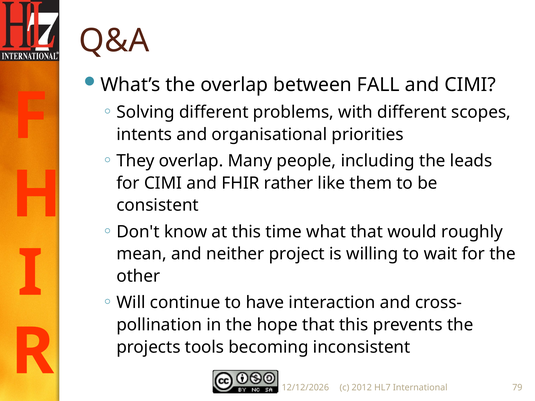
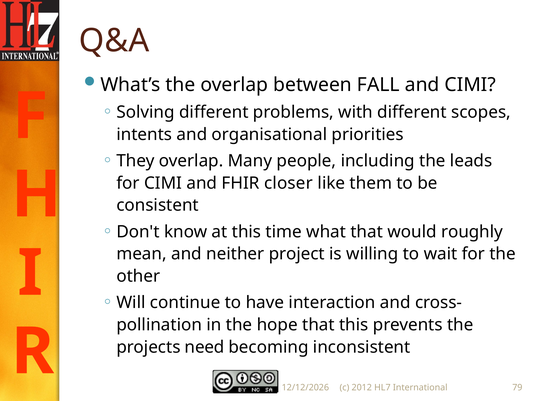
rather: rather -> closer
tools: tools -> need
